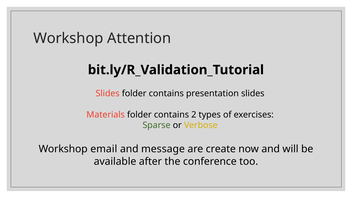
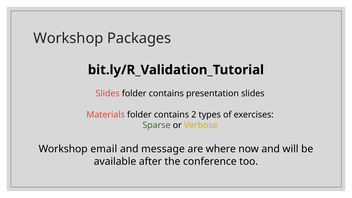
Attention: Attention -> Packages
create: create -> where
